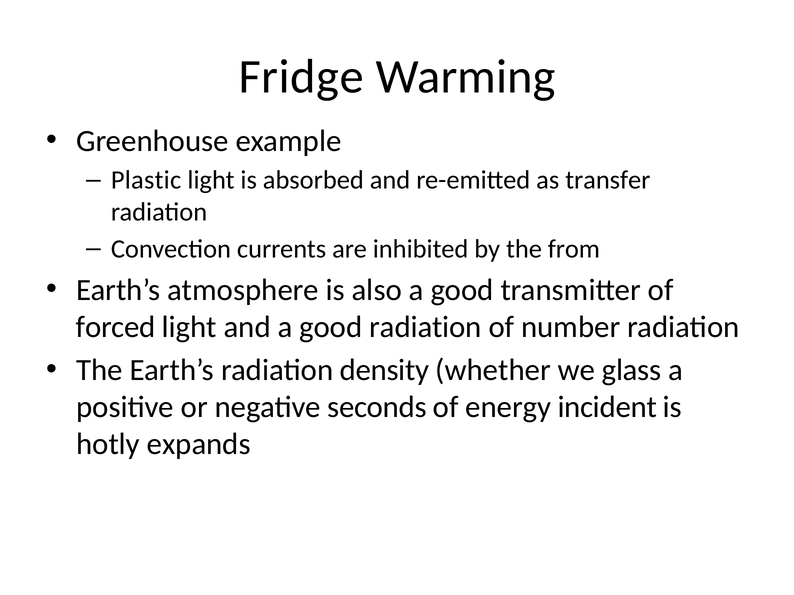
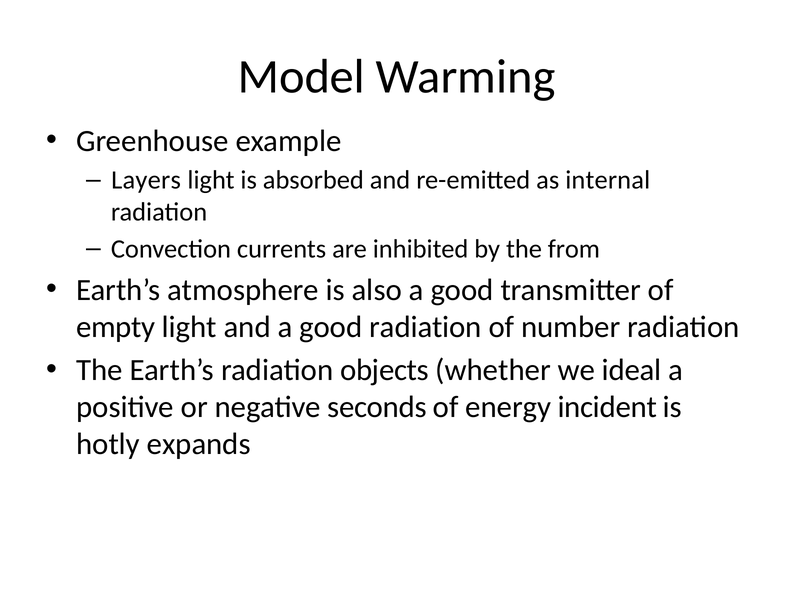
Fridge: Fridge -> Model
Plastic: Plastic -> Layers
transfer: transfer -> internal
forced: forced -> empty
density: density -> objects
glass: glass -> ideal
